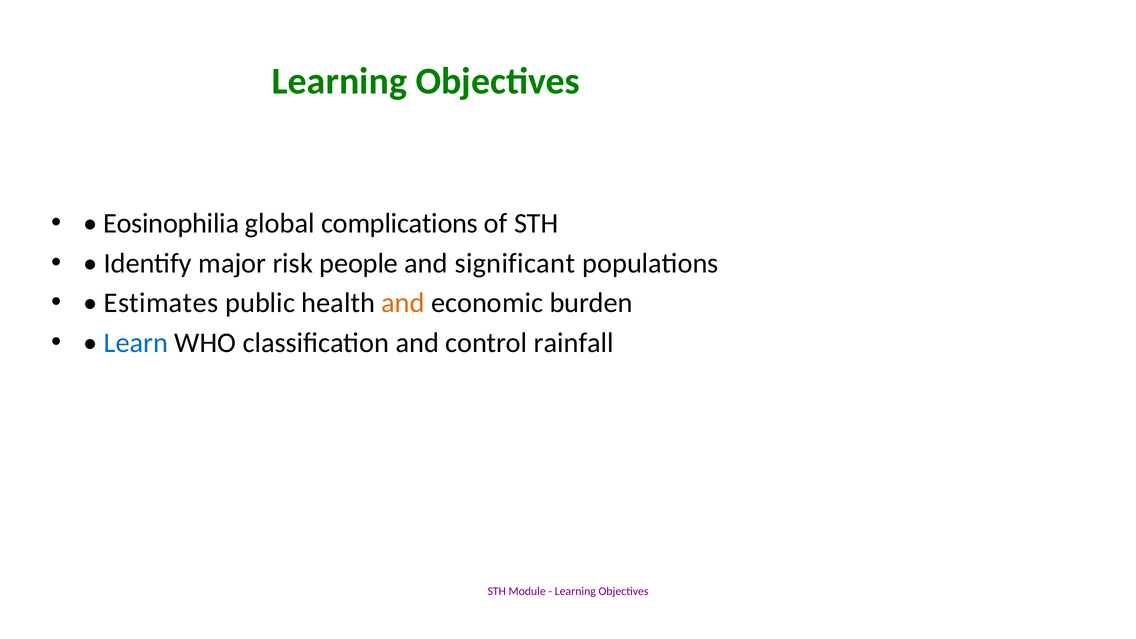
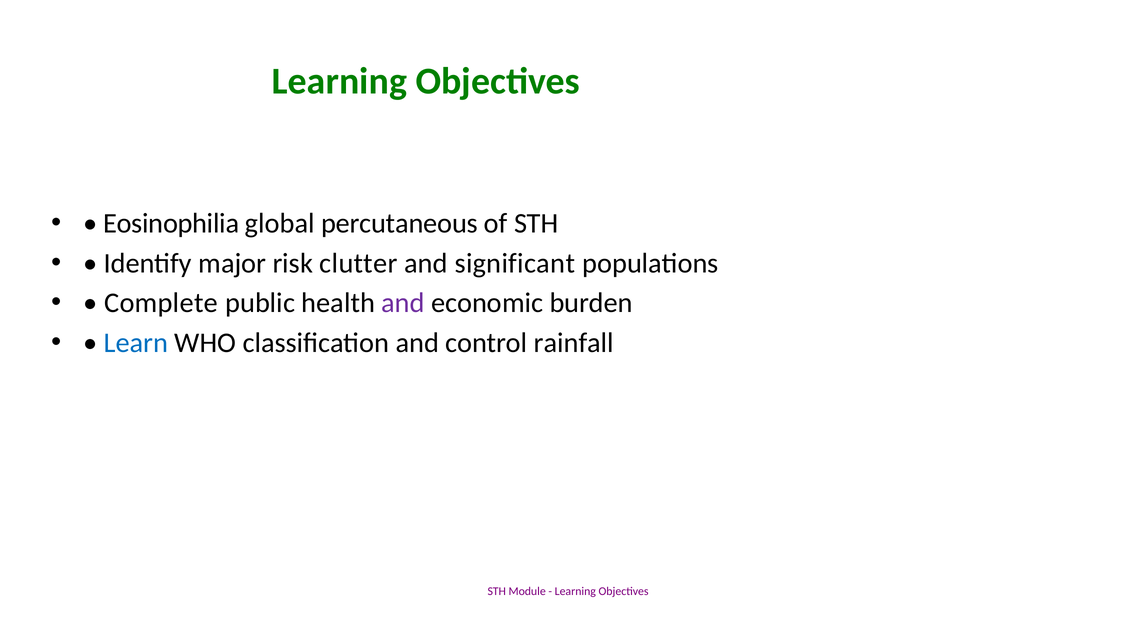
complications: complications -> percutaneous
people: people -> clutter
Estimates: Estimates -> Complete
and at (403, 303) colour: orange -> purple
